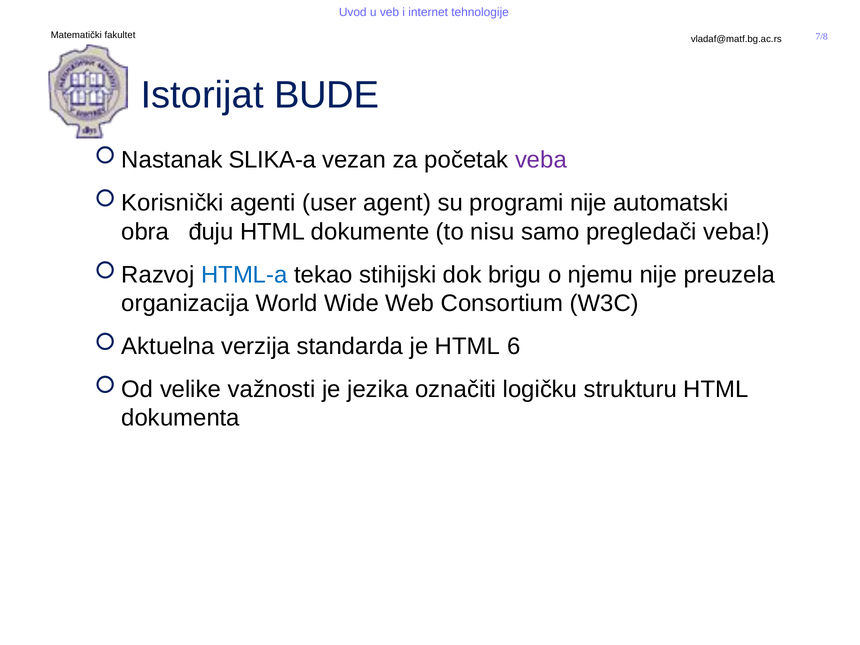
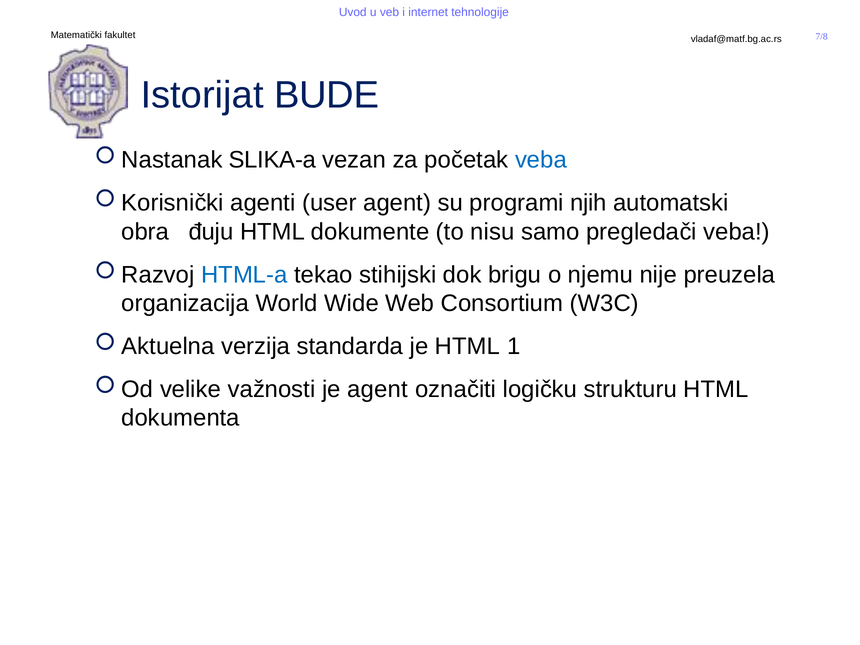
veba at (541, 160) colour: purple -> blue
programi nije: nije -> njih
6: 6 -> 1
je jezika: jezika -> agent
